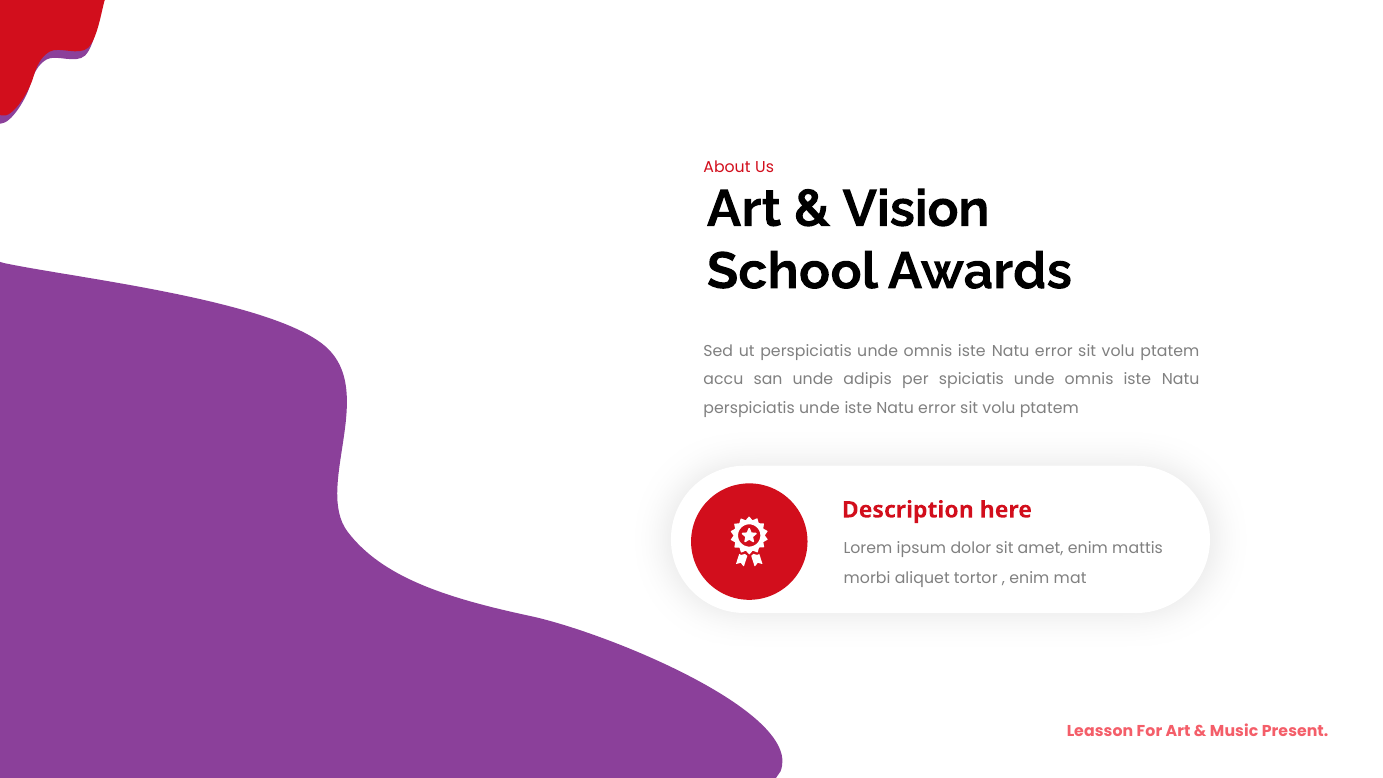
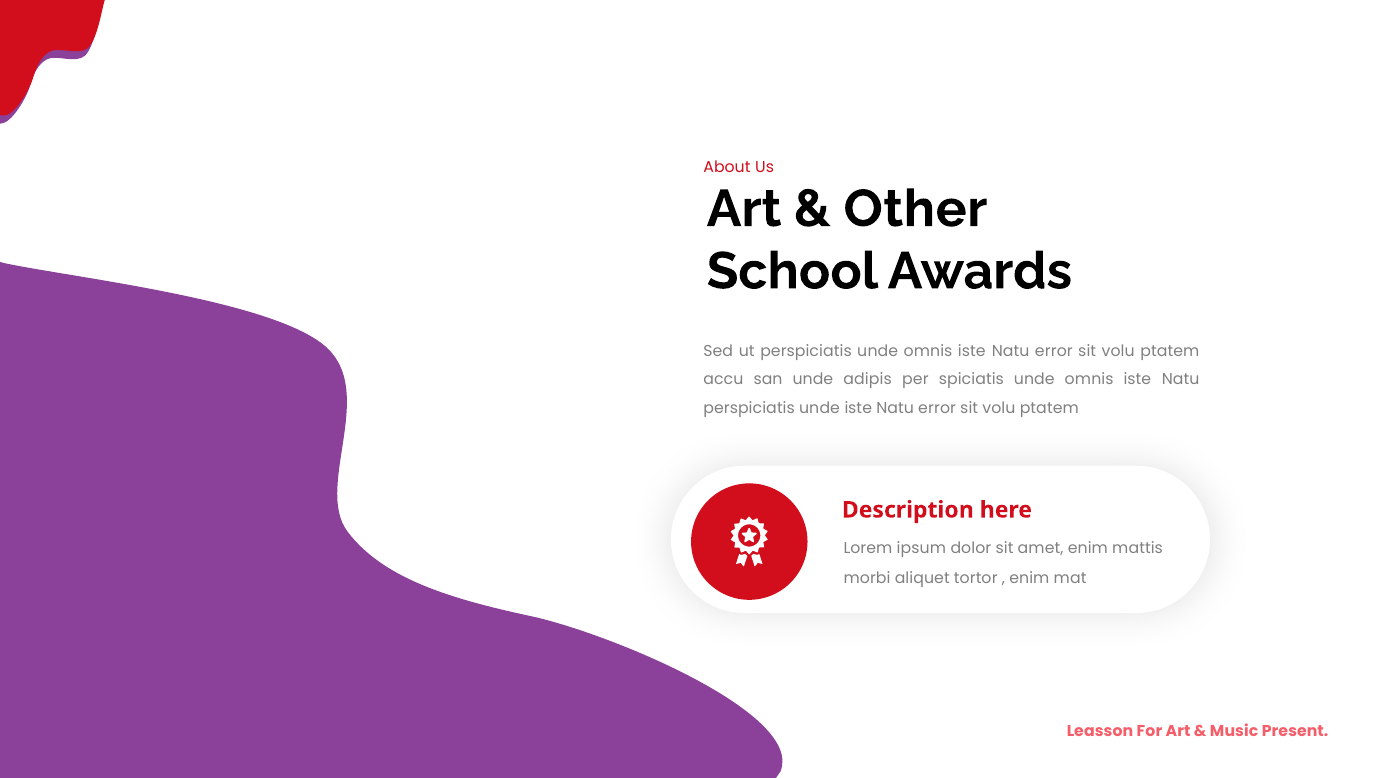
Vision: Vision -> Other
